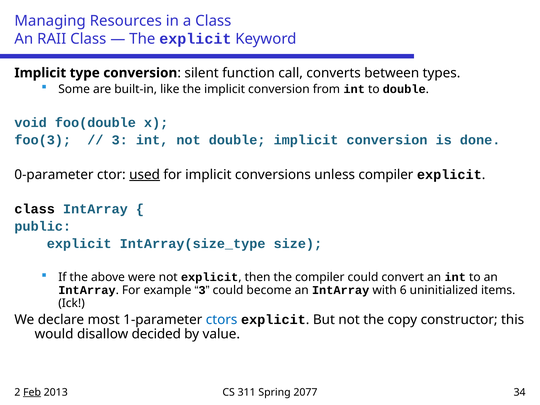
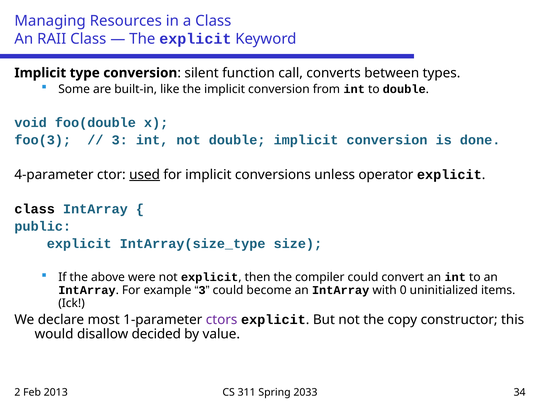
0-parameter: 0-parameter -> 4-parameter
unless compiler: compiler -> operator
6: 6 -> 0
ctors colour: blue -> purple
Feb underline: present -> none
2077: 2077 -> 2033
